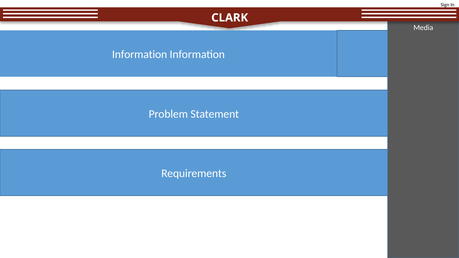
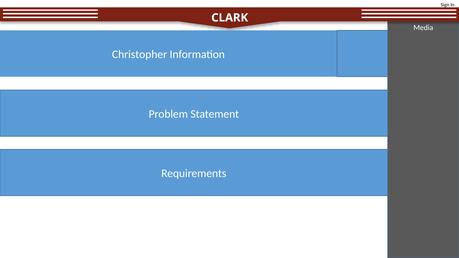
Information at (140, 54): Information -> Christopher
